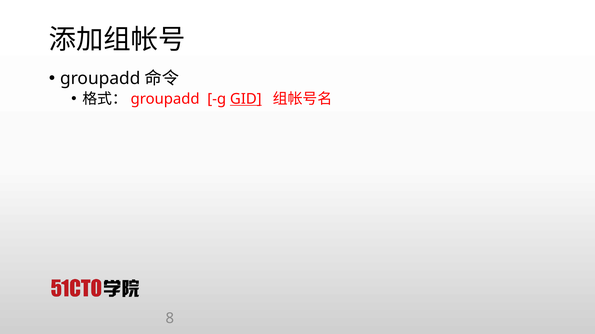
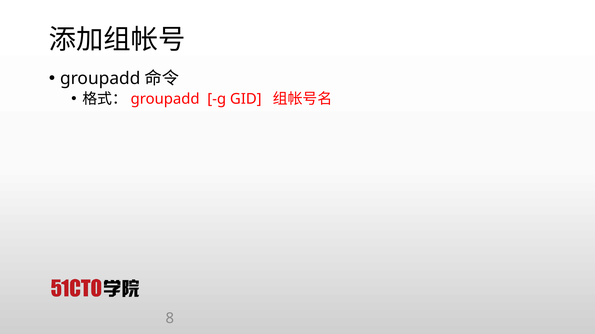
GID underline: present -> none
